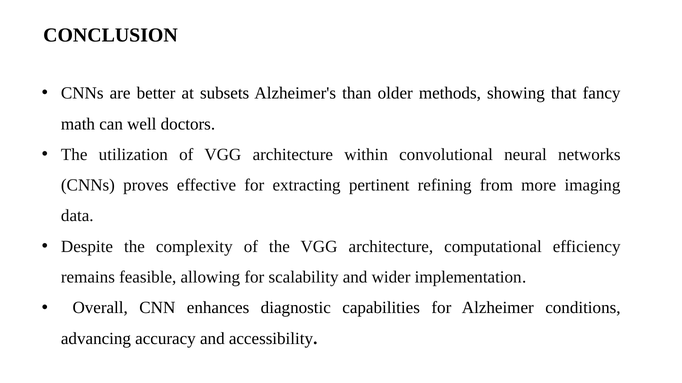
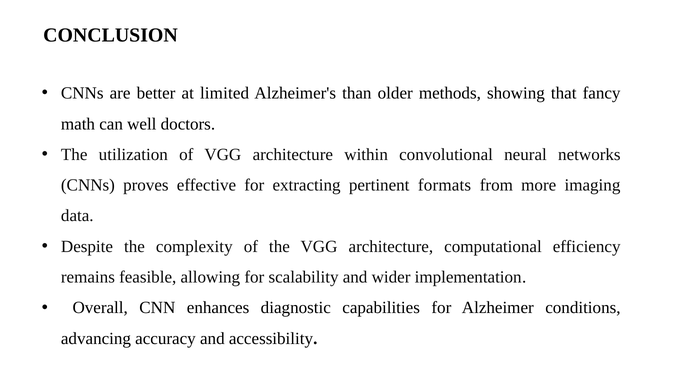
subsets: subsets -> limited
refining: refining -> formats
